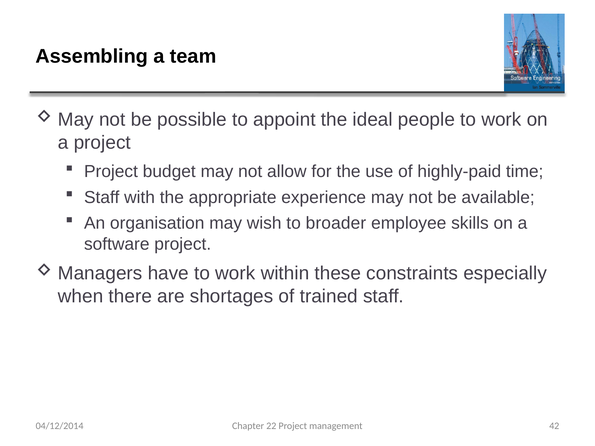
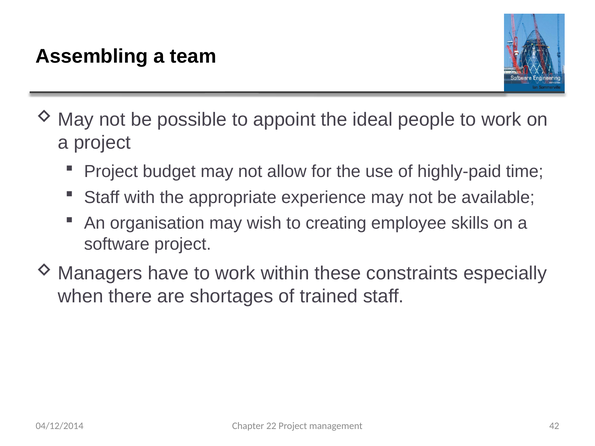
broader: broader -> creating
